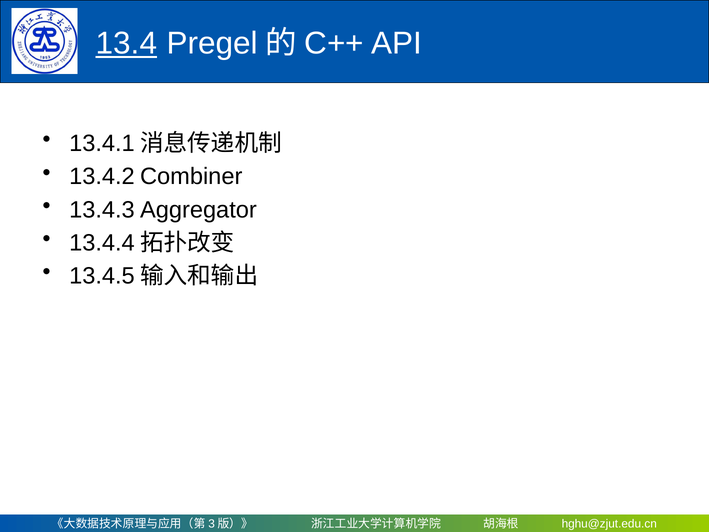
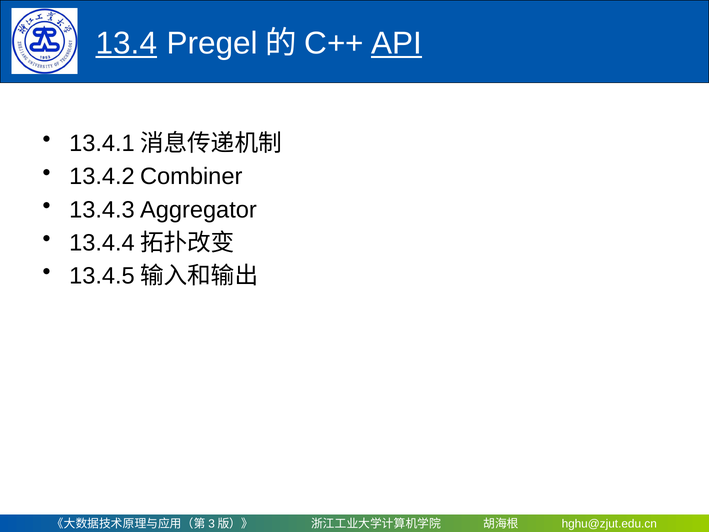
API underline: none -> present
